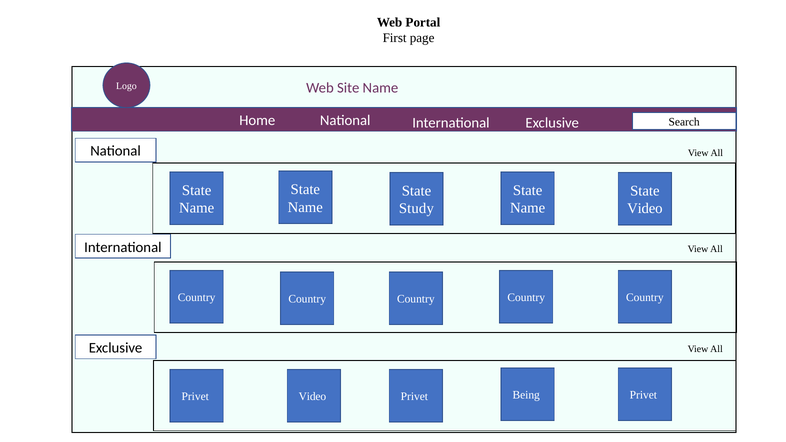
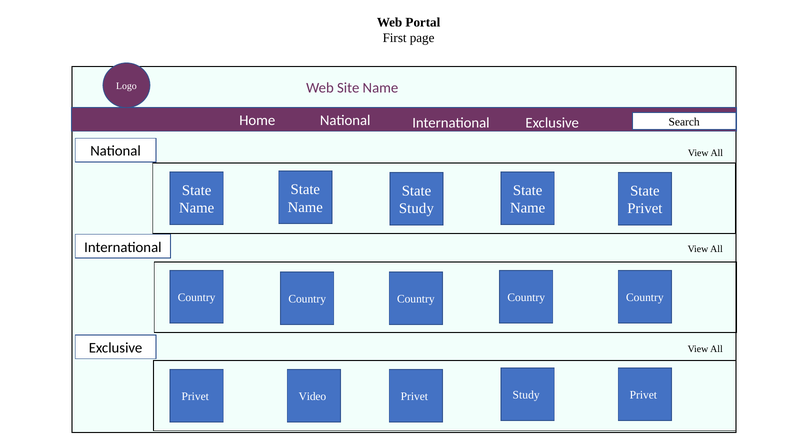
Video at (645, 209): Video -> Privet
Privet Being: Being -> Study
